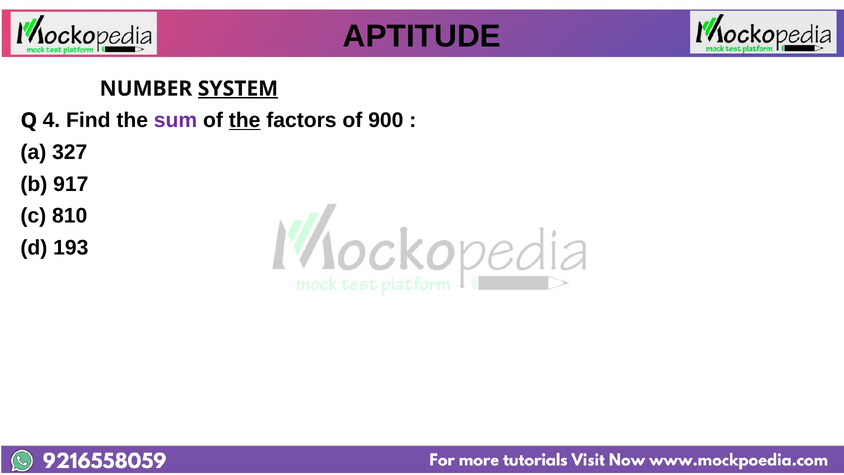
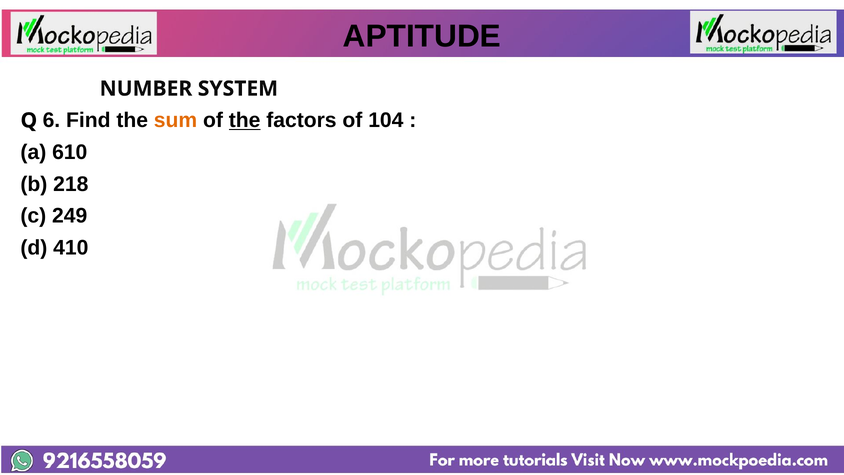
SYSTEM underline: present -> none
4: 4 -> 6
sum colour: purple -> orange
900: 900 -> 104
327: 327 -> 610
917: 917 -> 218
810: 810 -> 249
193: 193 -> 410
